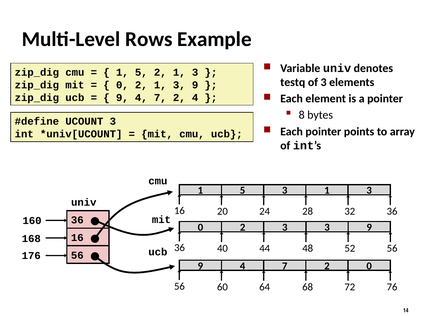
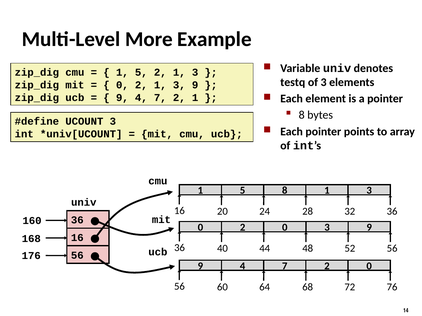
Rows: Rows -> More
7 2 4: 4 -> 1
5 3: 3 -> 8
0 2 3: 3 -> 0
